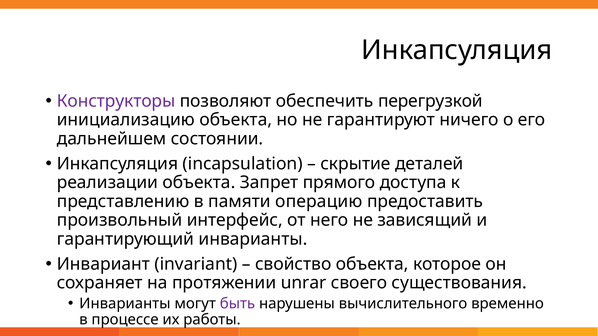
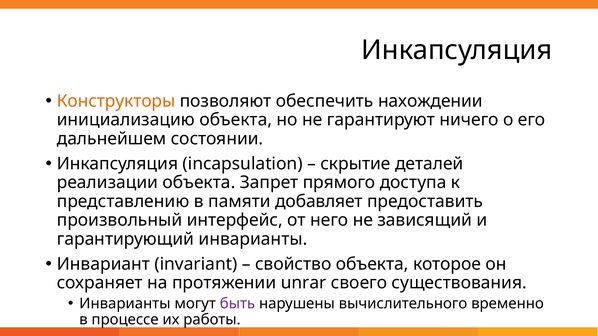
Конструкторы colour: purple -> orange
перегрузкой: перегрузкой -> нахождении
операцию: операцию -> добавляет
